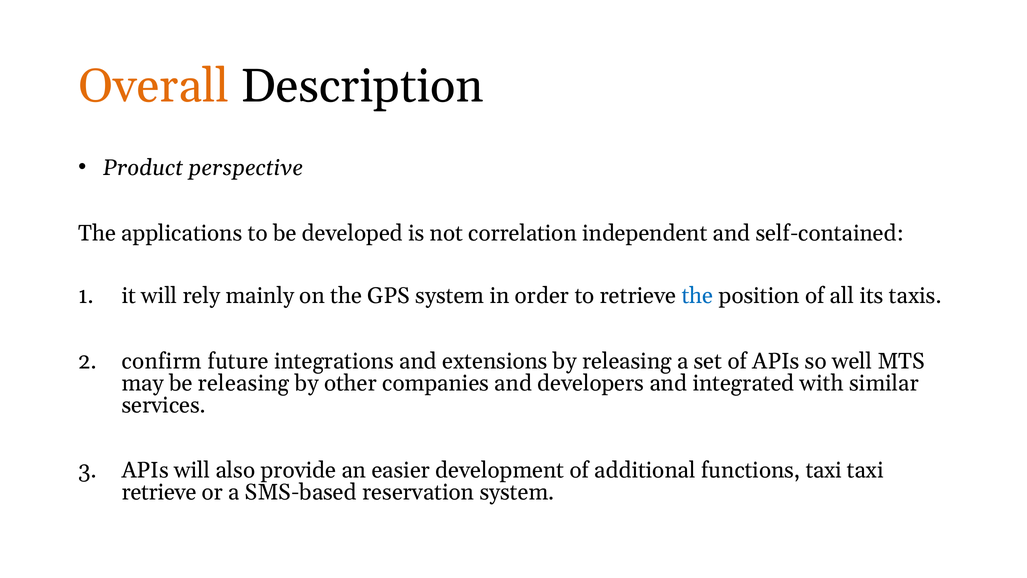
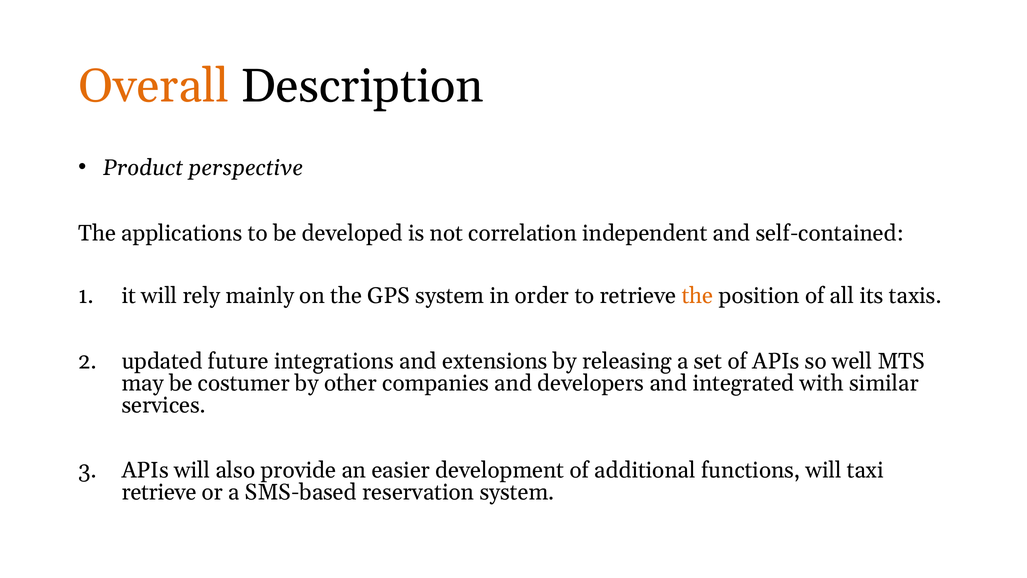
the at (698, 296) colour: blue -> orange
confirm: confirm -> updated
be releasing: releasing -> costumer
functions taxi: taxi -> will
